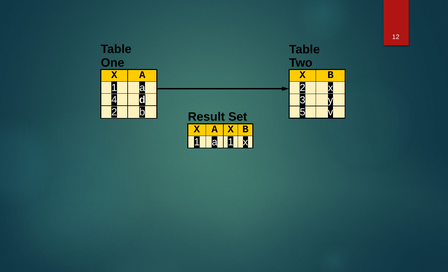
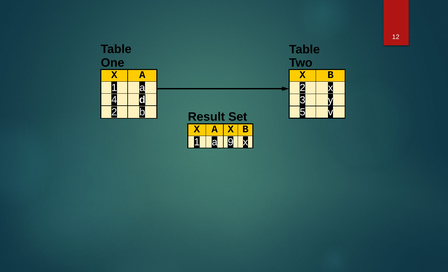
1 a 1: 1 -> 9
